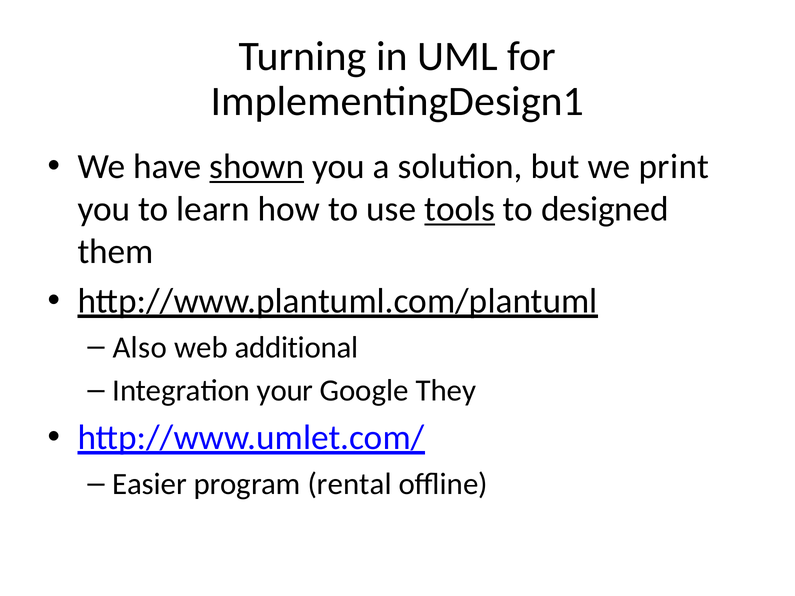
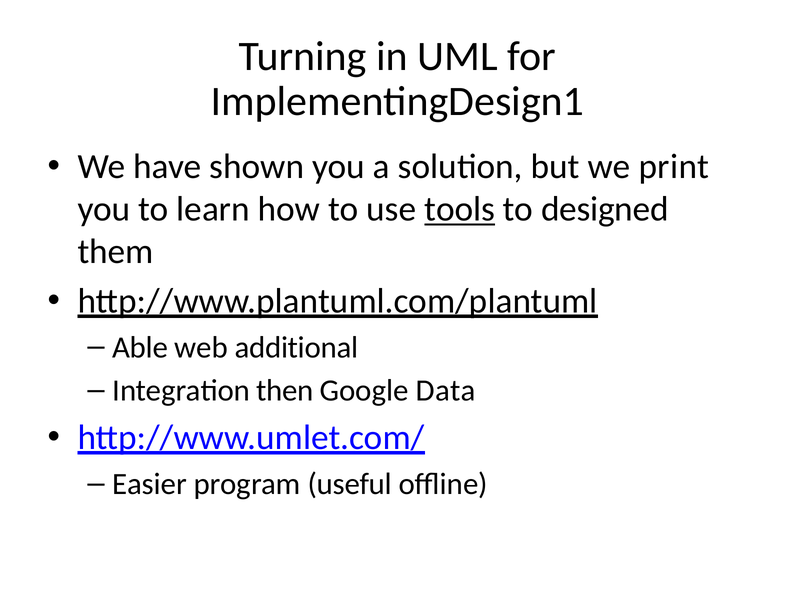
shown underline: present -> none
Also: Also -> Able
your: your -> then
They: They -> Data
rental: rental -> useful
